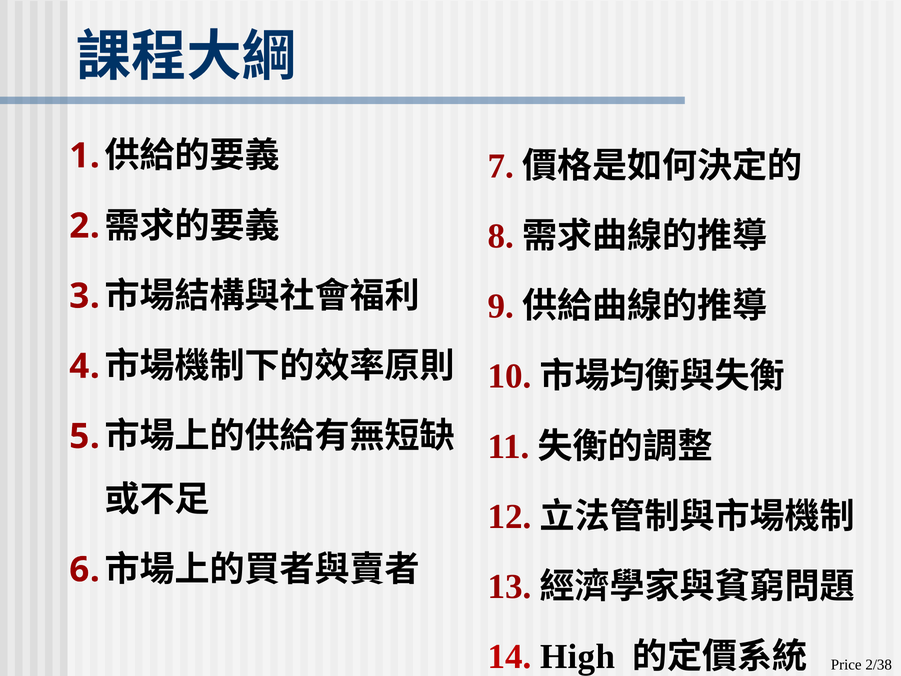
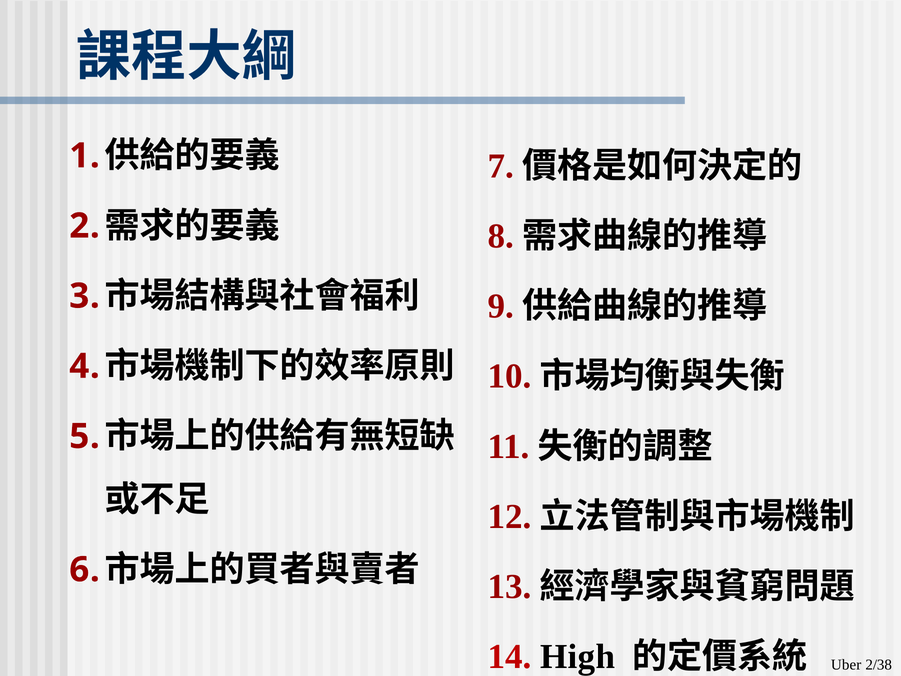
Price: Price -> Uber
